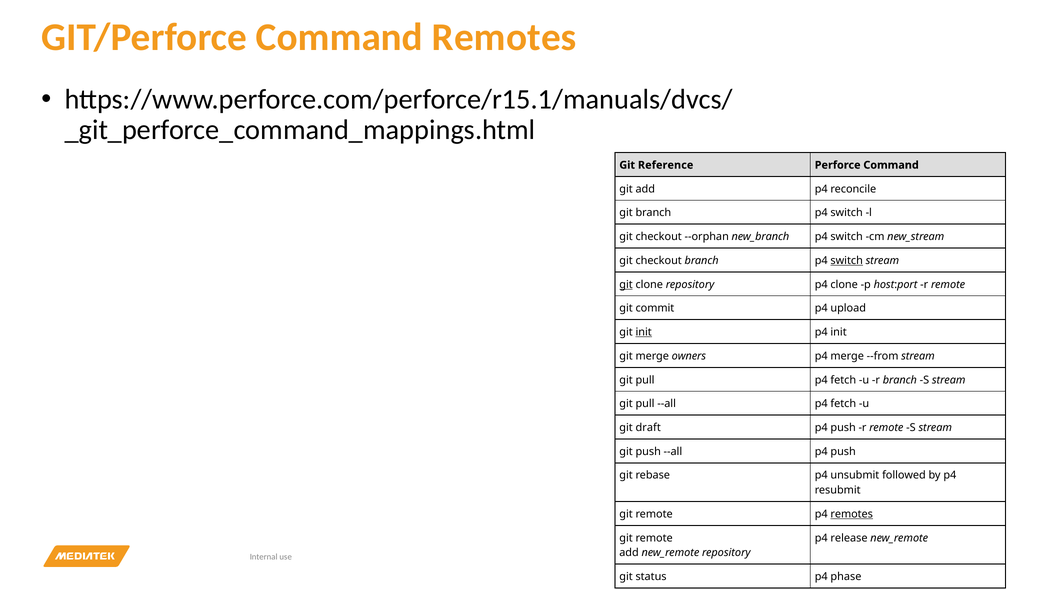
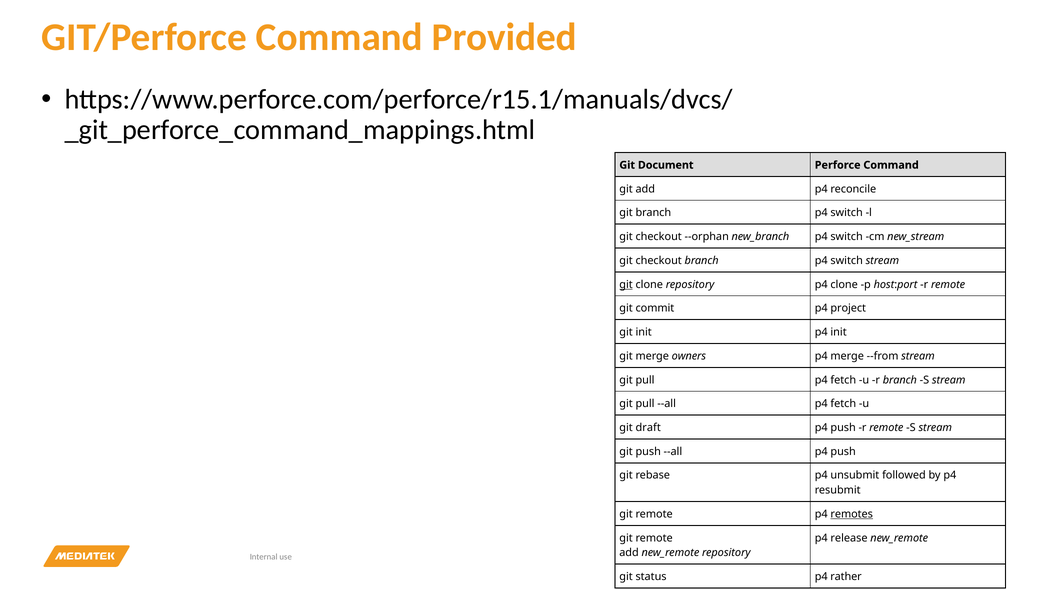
Command Remotes: Remotes -> Provided
Reference: Reference -> Document
switch at (847, 260) underline: present -> none
upload: upload -> project
init at (644, 332) underline: present -> none
phase: phase -> rather
